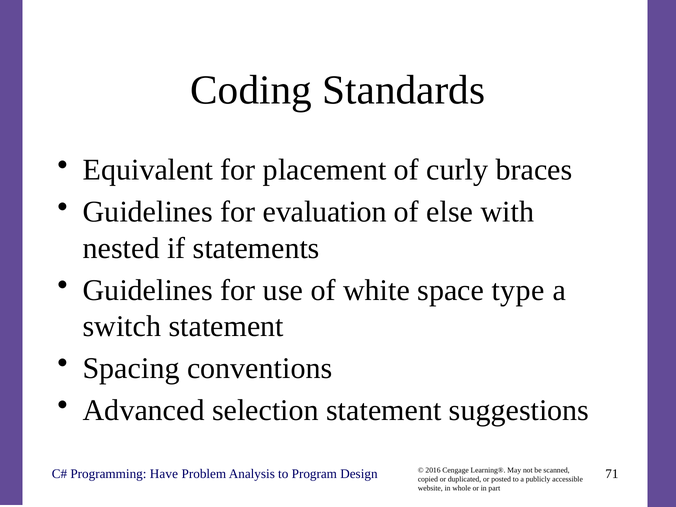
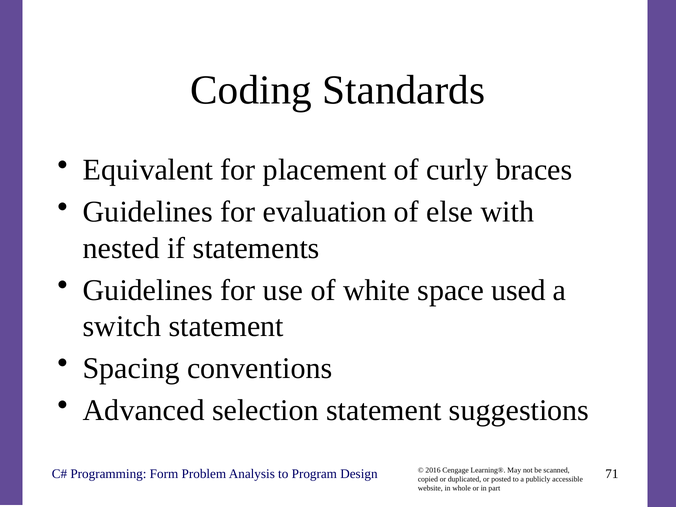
type: type -> used
Have: Have -> Form
